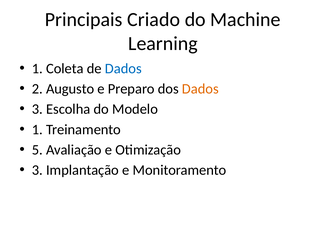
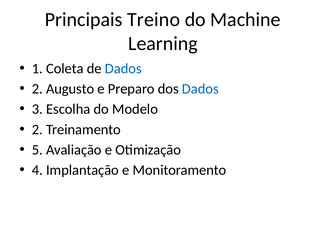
Criado: Criado -> Treino
Dados at (200, 89) colour: orange -> blue
1 at (37, 129): 1 -> 2
3 at (37, 170): 3 -> 4
